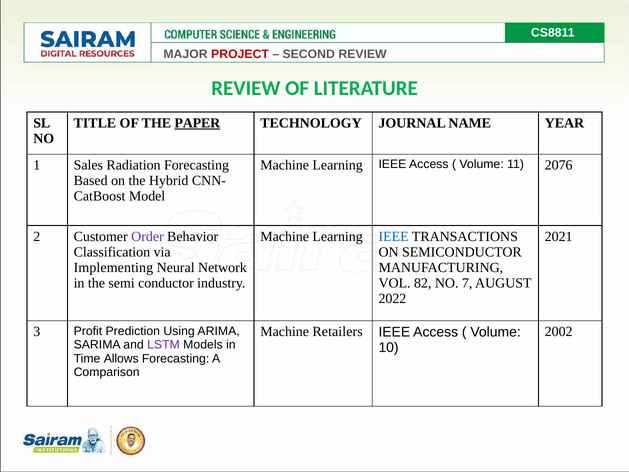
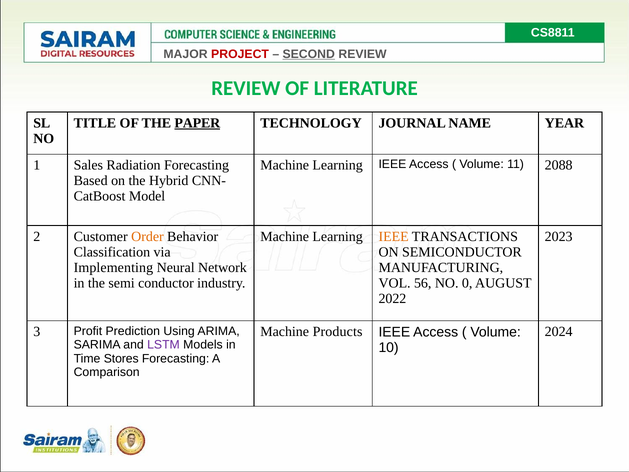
SECOND underline: none -> present
2076: 2076 -> 2088
Order colour: purple -> orange
IEEE at (394, 236) colour: blue -> orange
2021: 2021 -> 2023
82: 82 -> 56
7: 7 -> 0
Retailers: Retailers -> Products
2002: 2002 -> 2024
Allows: Allows -> Stores
